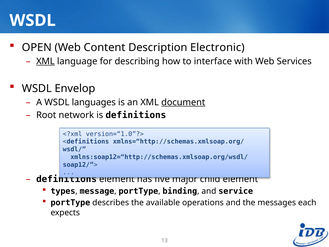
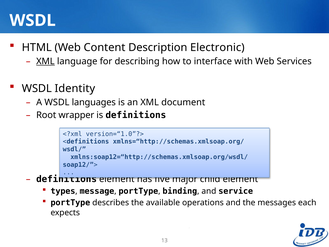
OPEN: OPEN -> HTML
Envelop: Envelop -> Identity
document underline: present -> none
network: network -> wrapper
